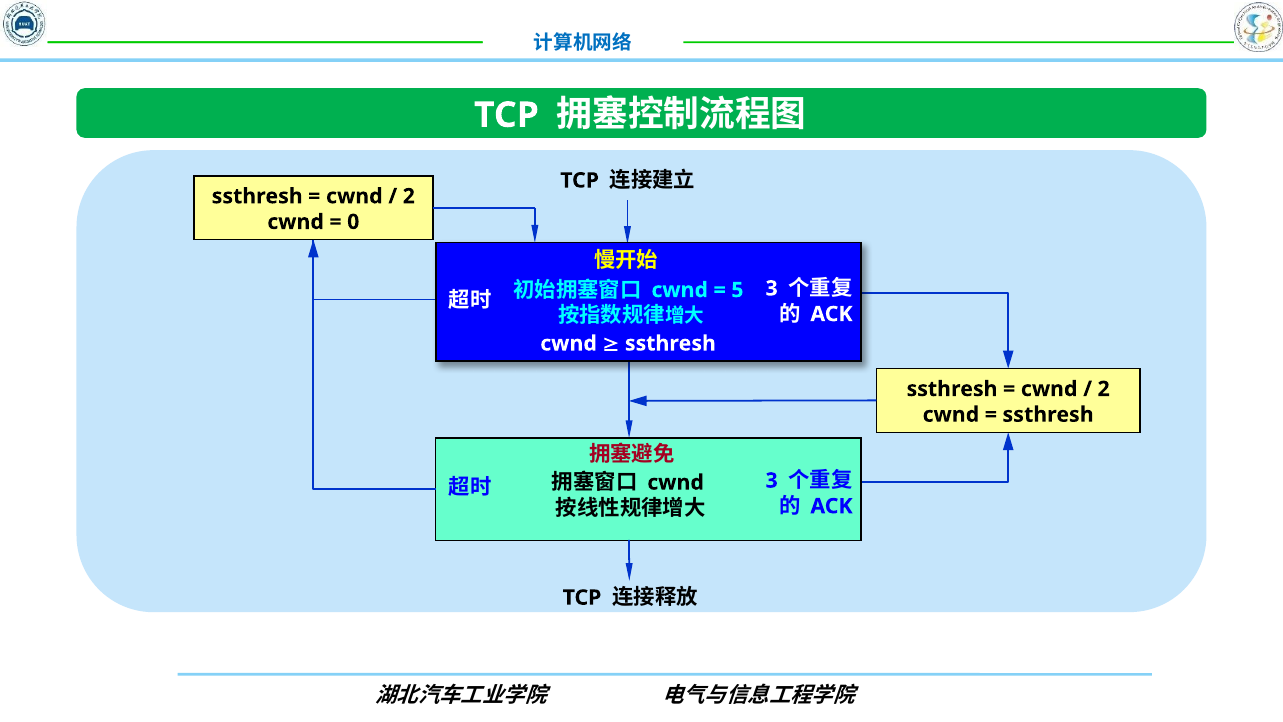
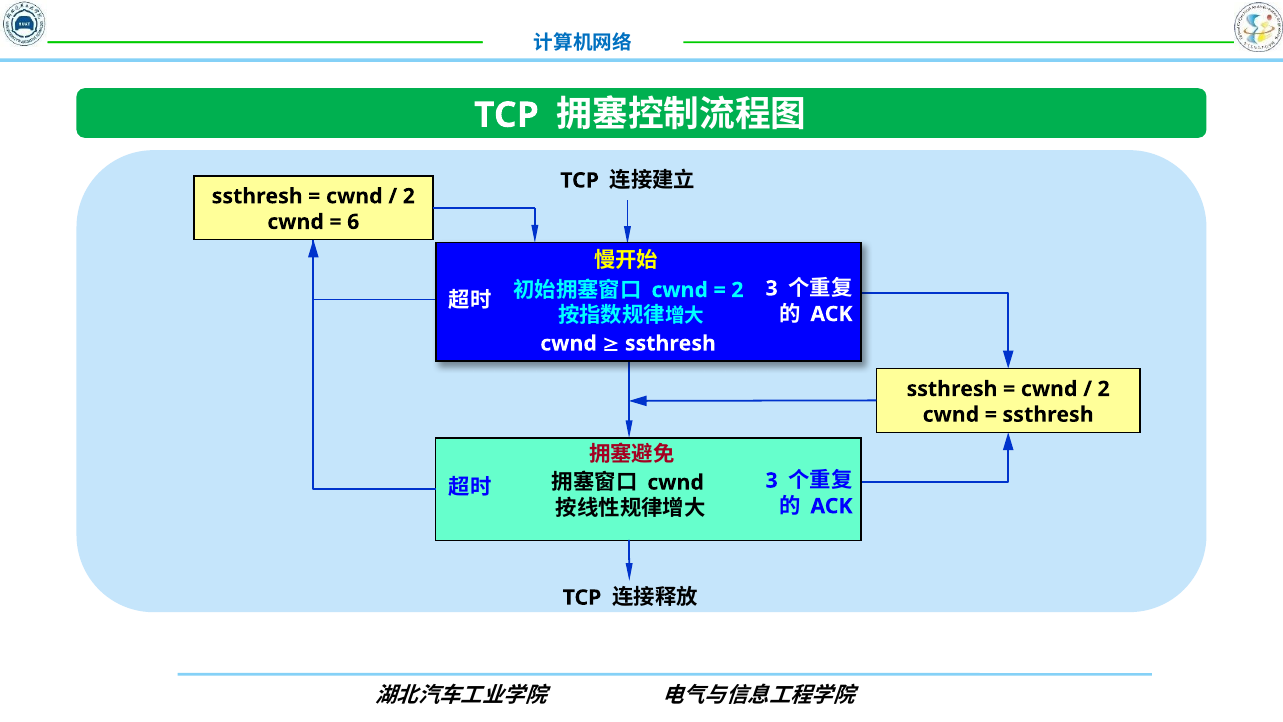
0: 0 -> 6
5 at (737, 290): 5 -> 2
